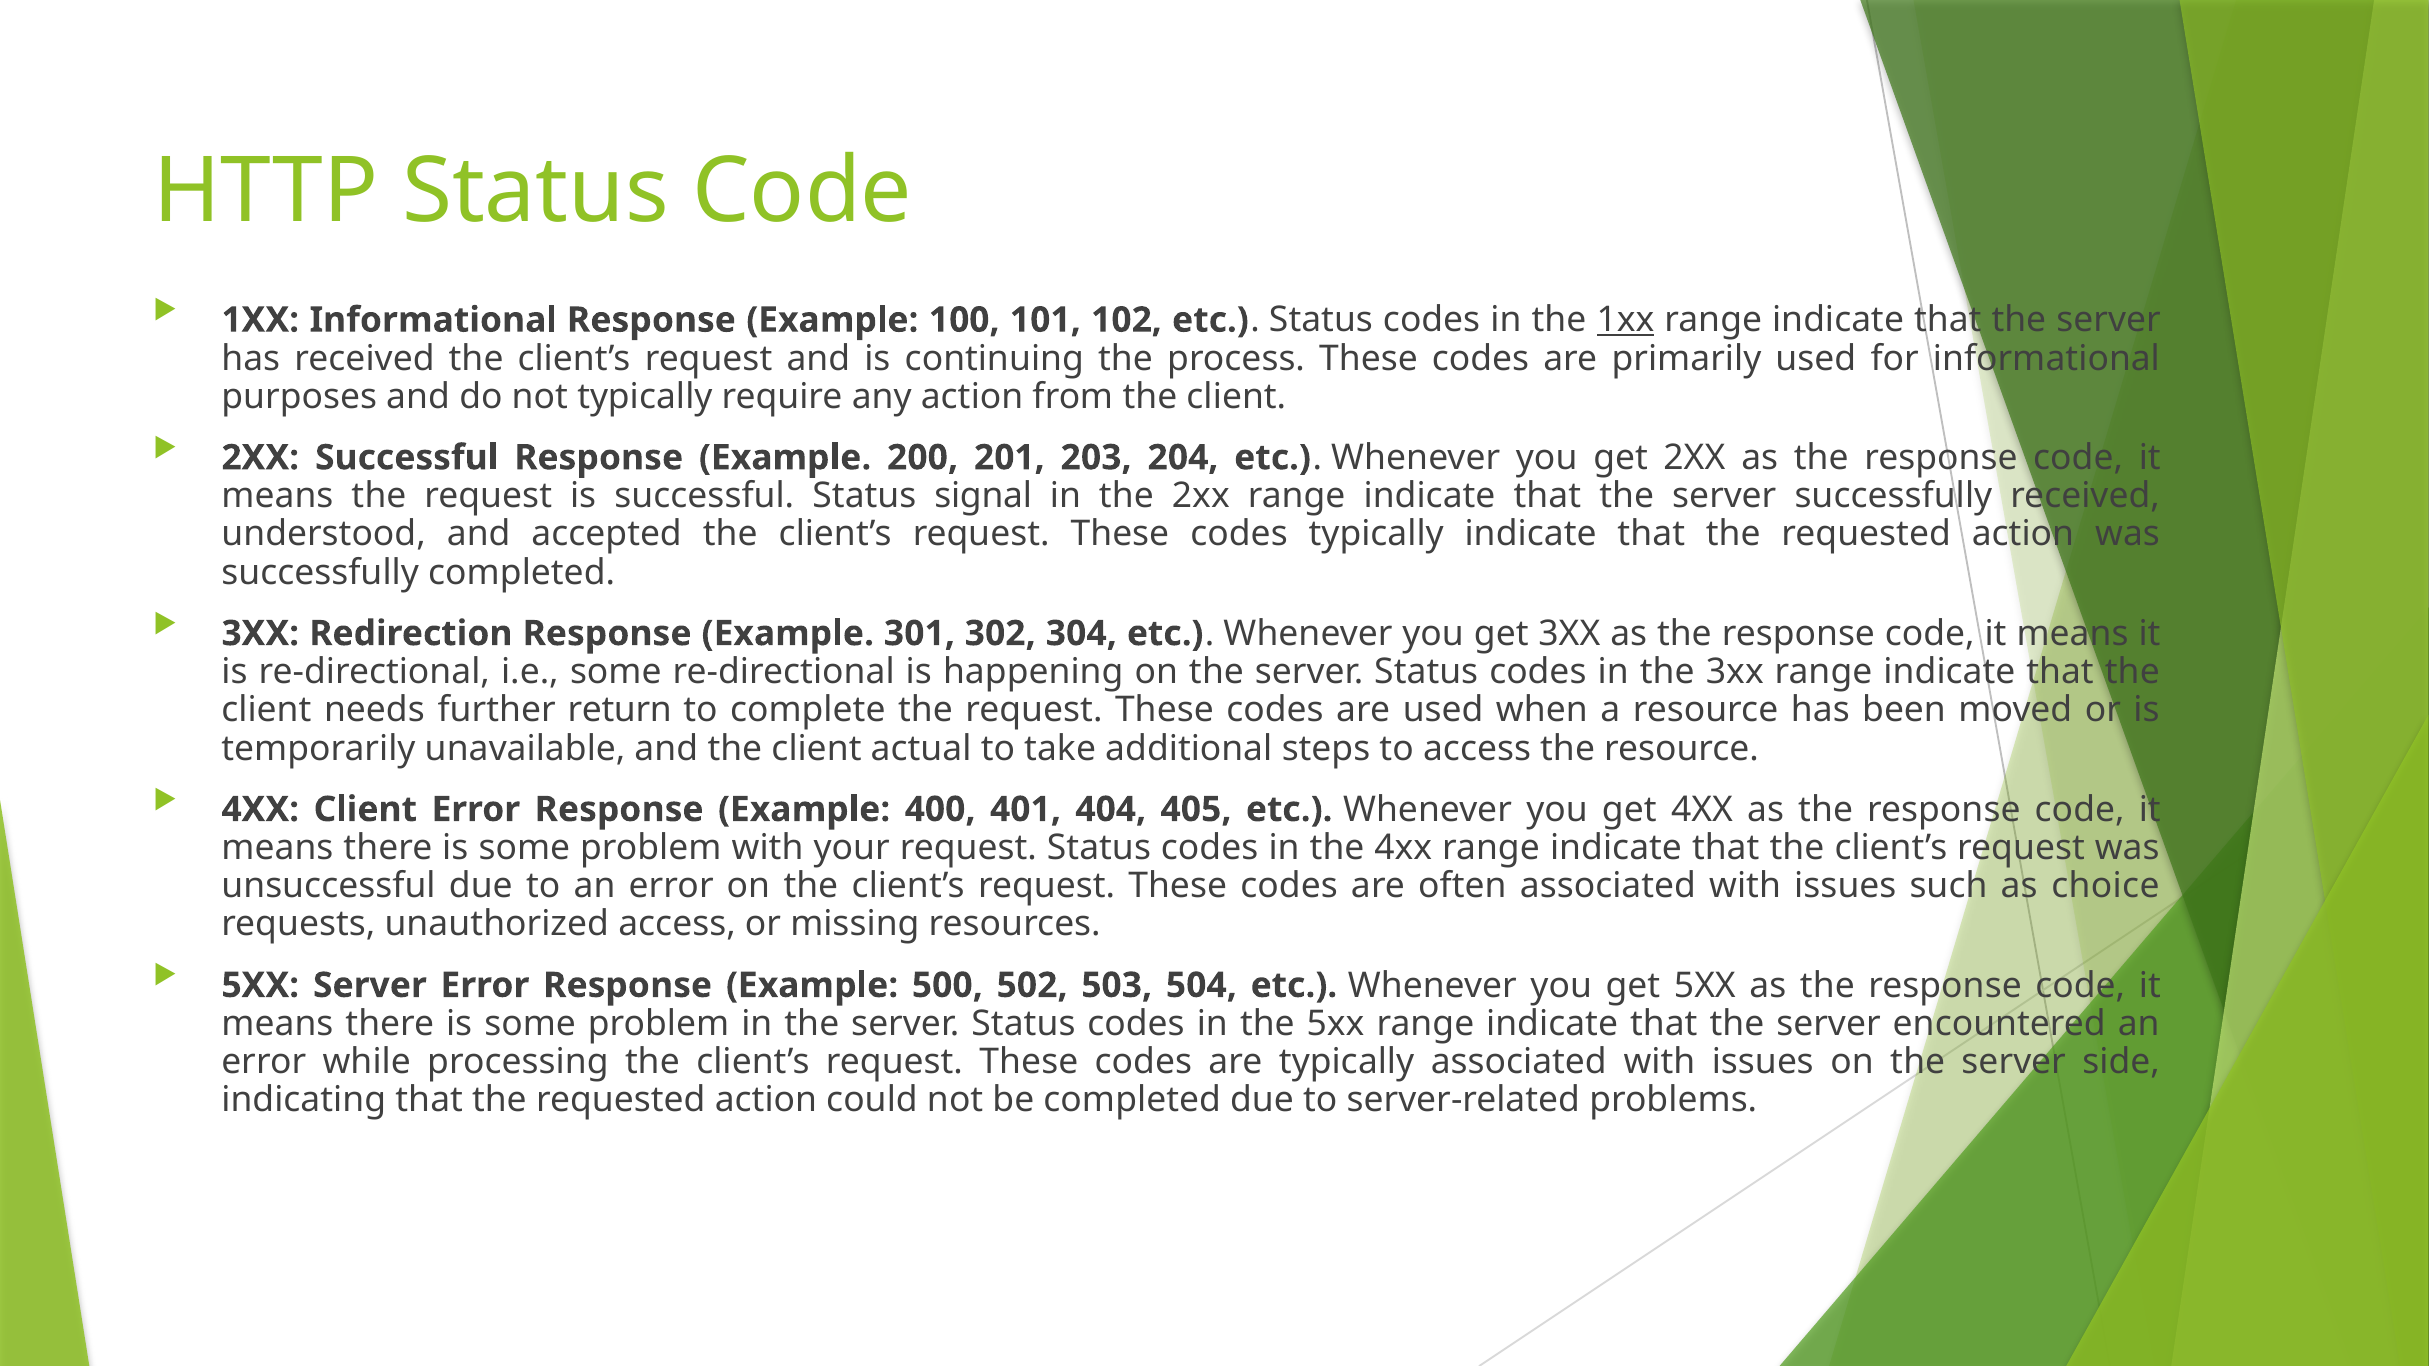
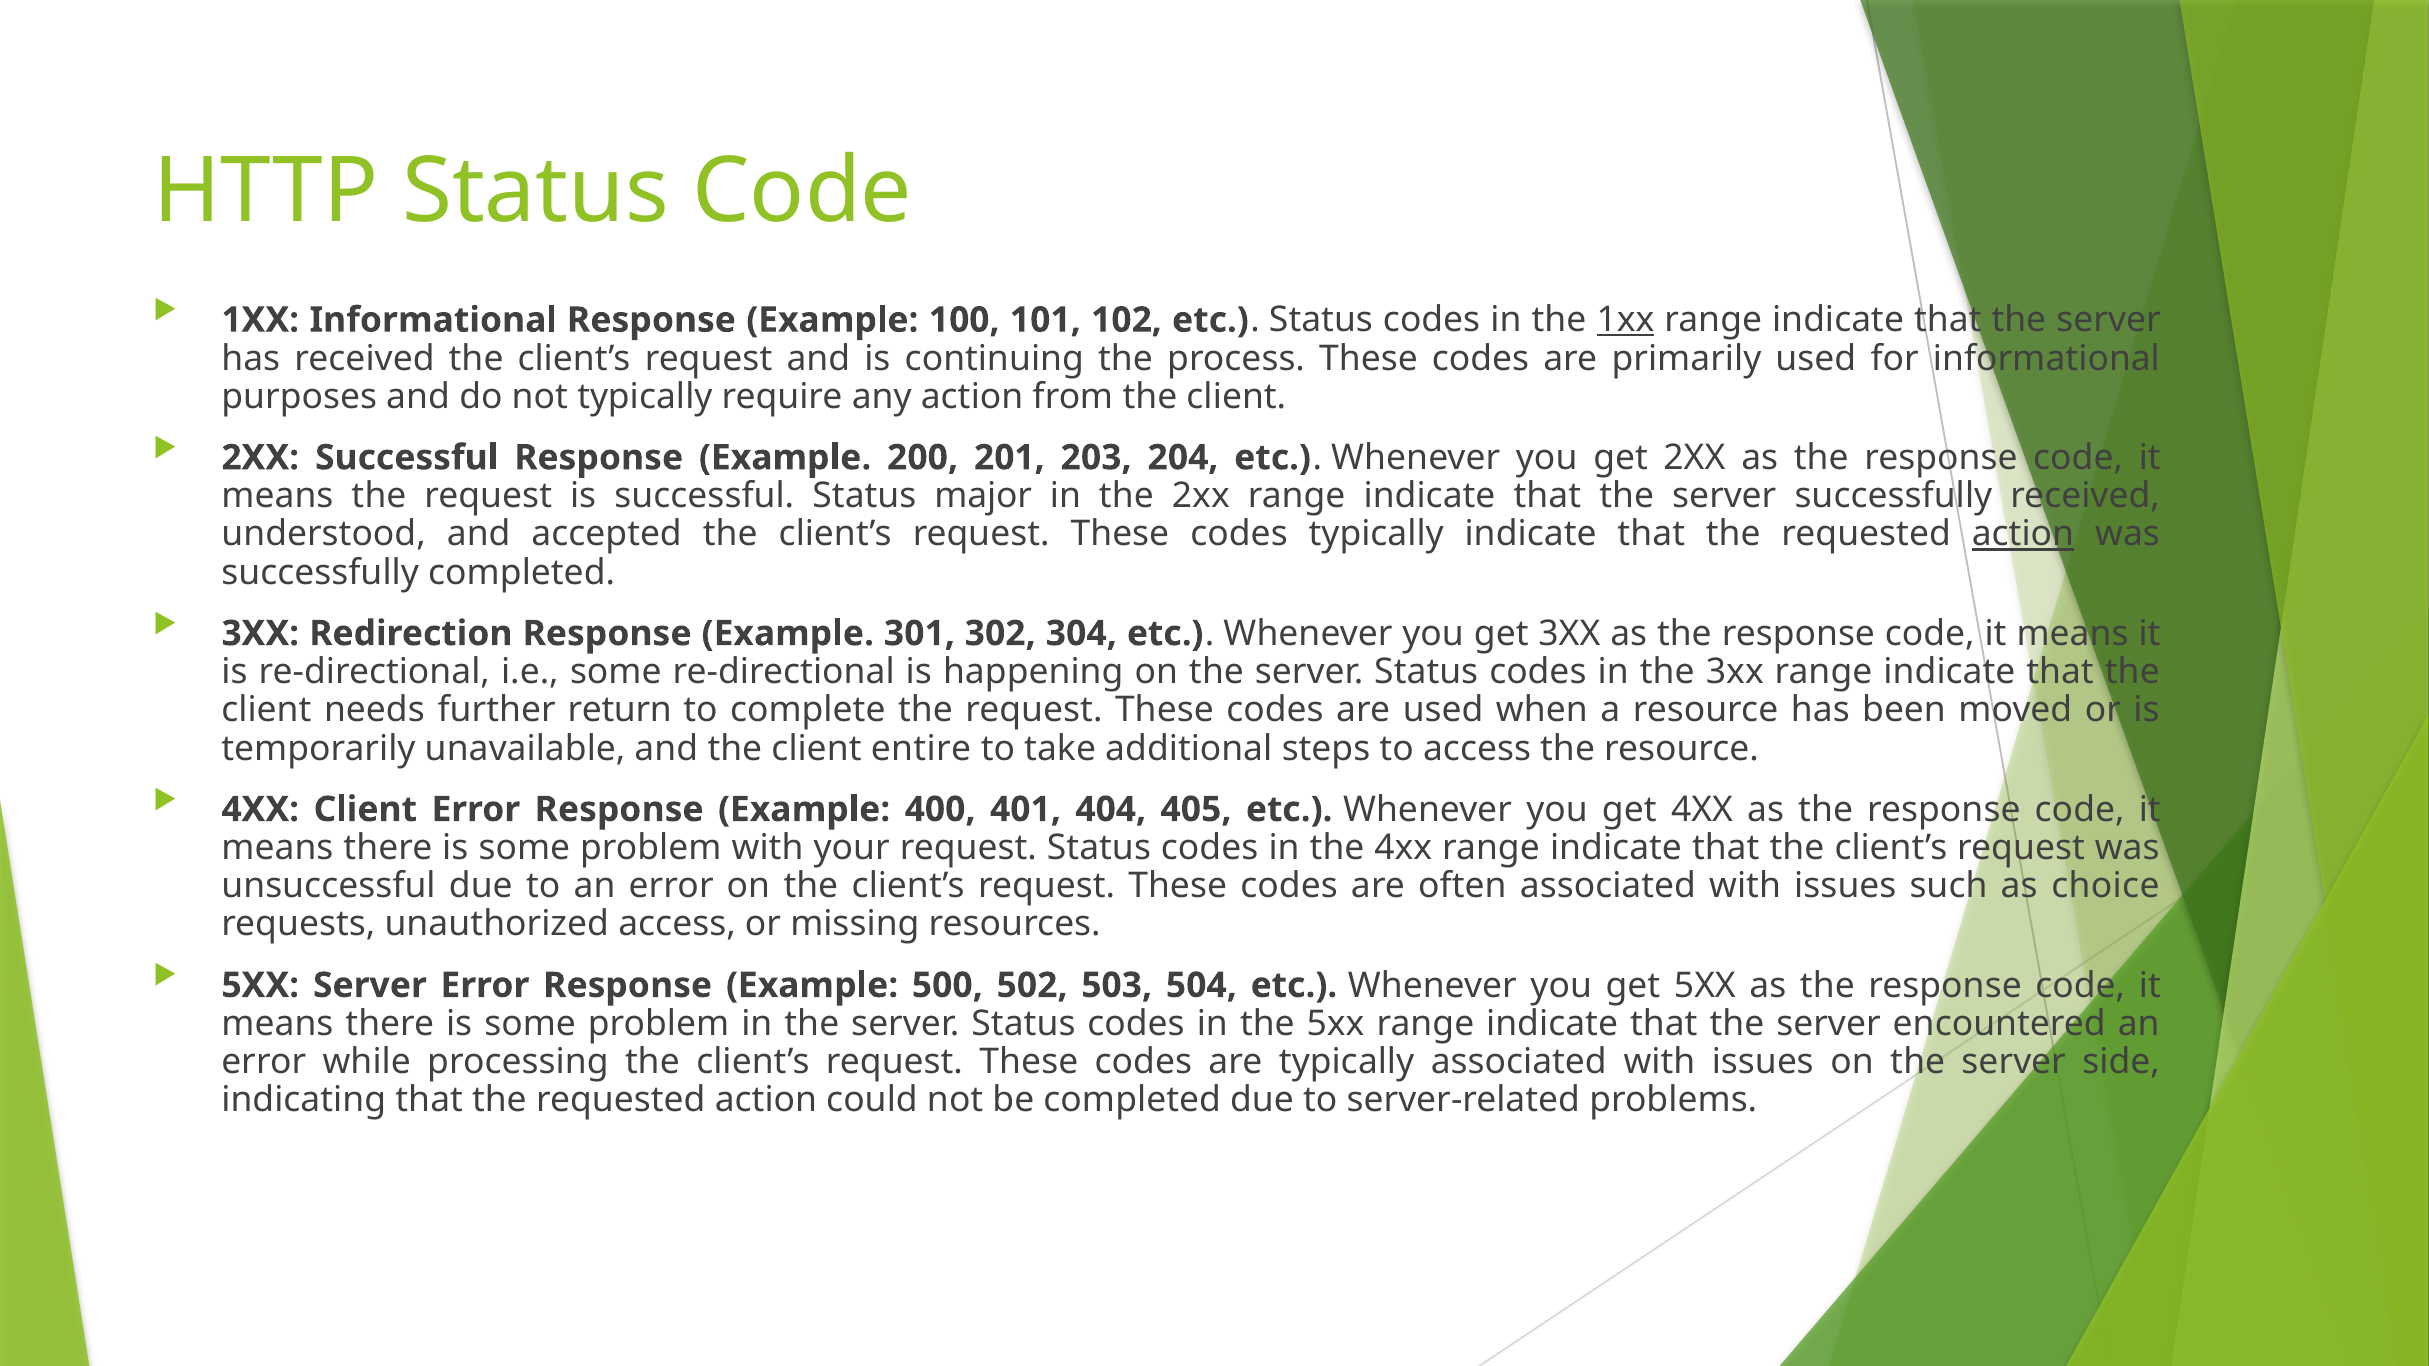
signal: signal -> major
action at (2023, 534) underline: none -> present
actual: actual -> entire
